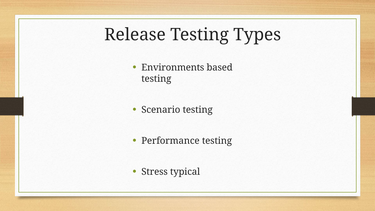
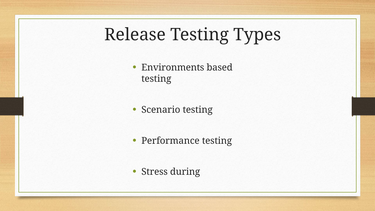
typical: typical -> during
